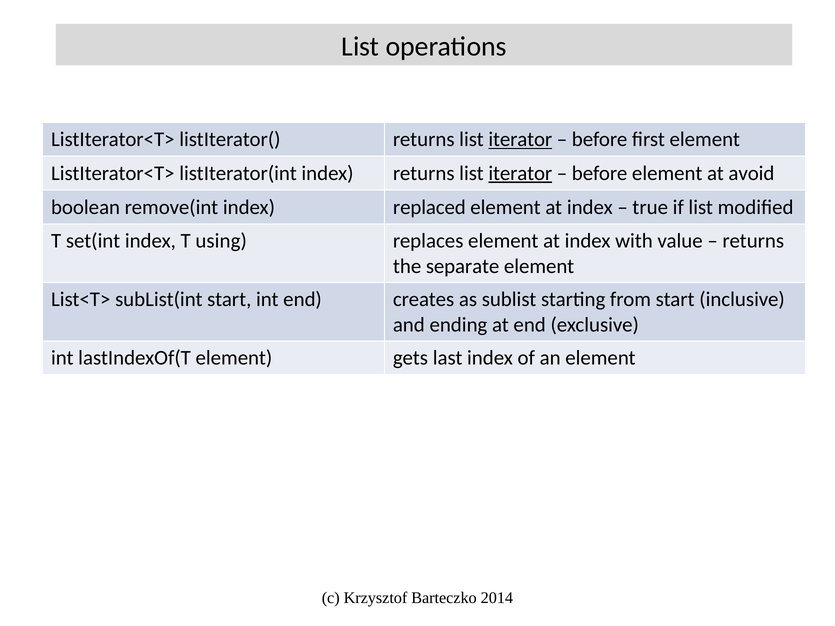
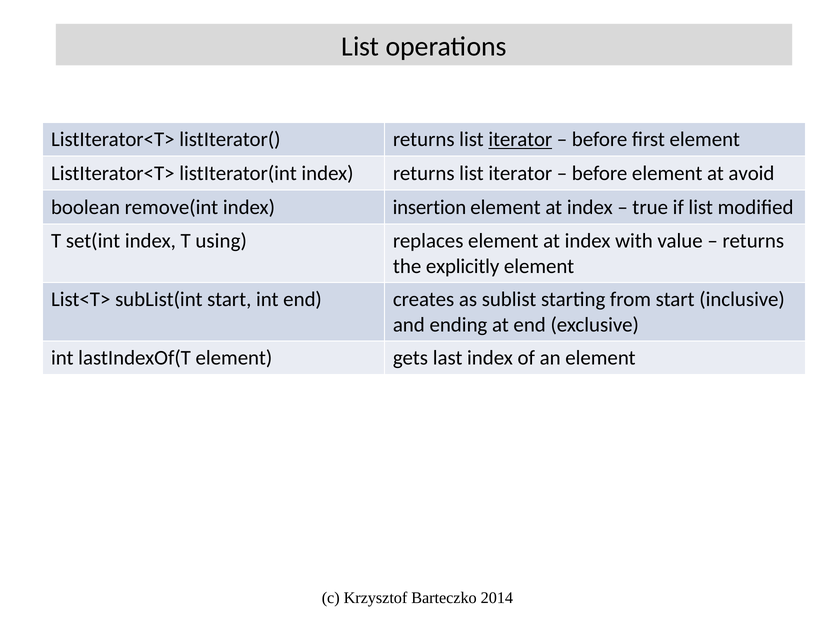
iterator at (520, 173) underline: present -> none
replaced: replaced -> insertion
separate: separate -> explicitly
